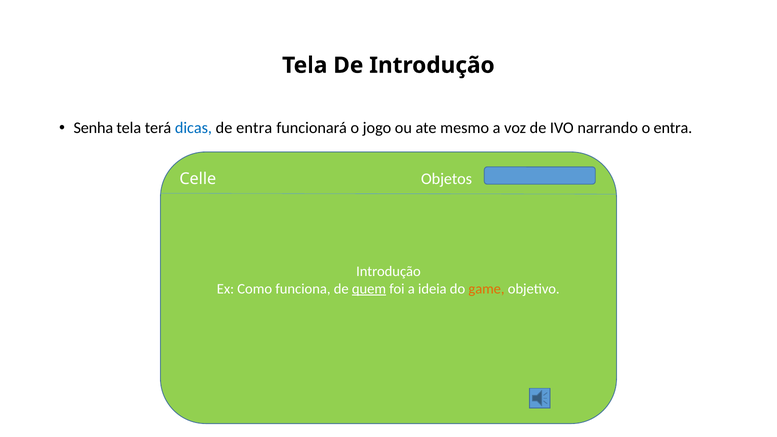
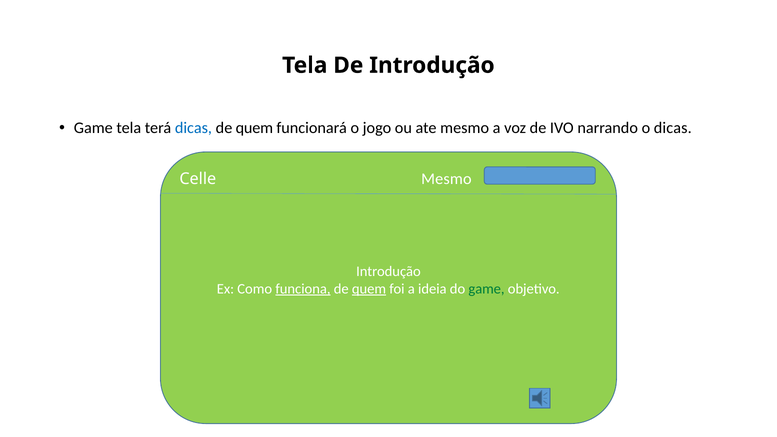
Senha at (93, 128): Senha -> Game
entra at (254, 128): entra -> quem
o entra: entra -> dicas
Celle Objetos: Objetos -> Mesmo
funciona underline: none -> present
game at (487, 289) colour: orange -> green
